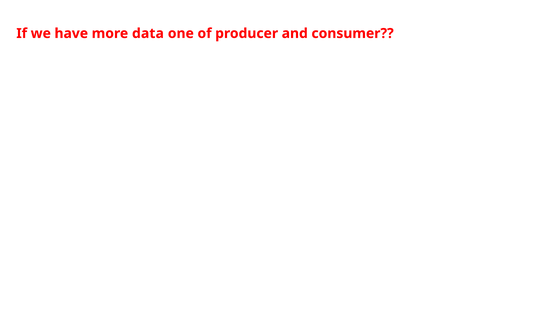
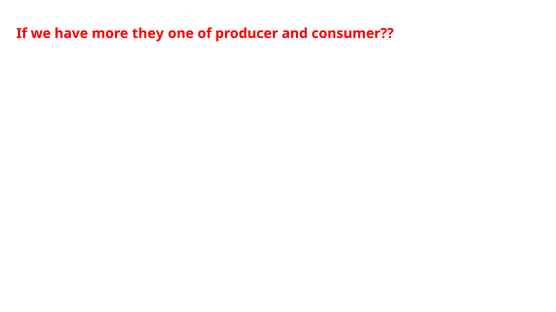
data: data -> they
